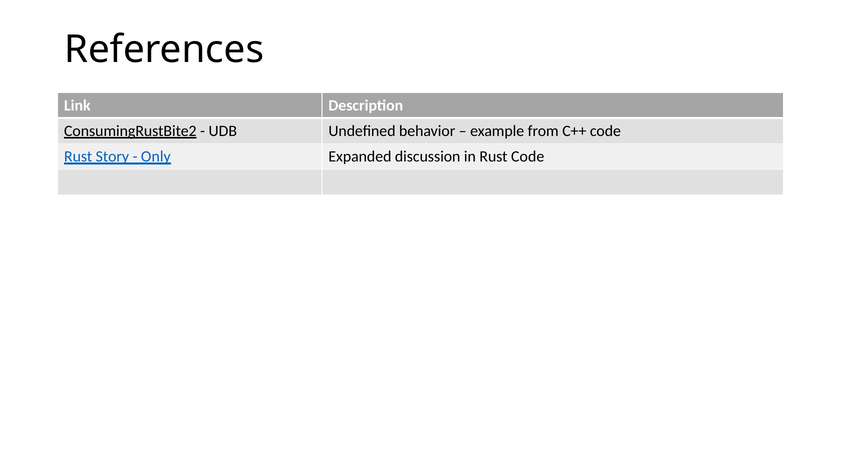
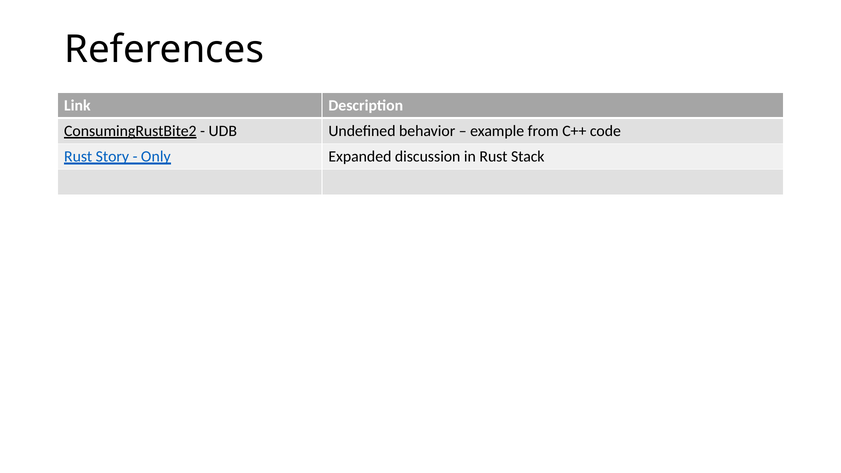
Rust Code: Code -> Stack
